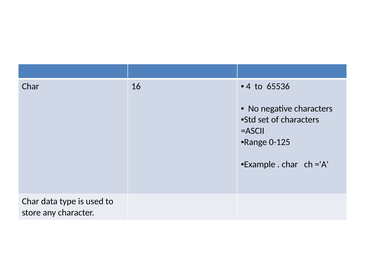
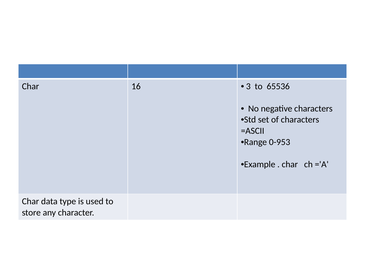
4: 4 -> 3
0-125: 0-125 -> 0-953
